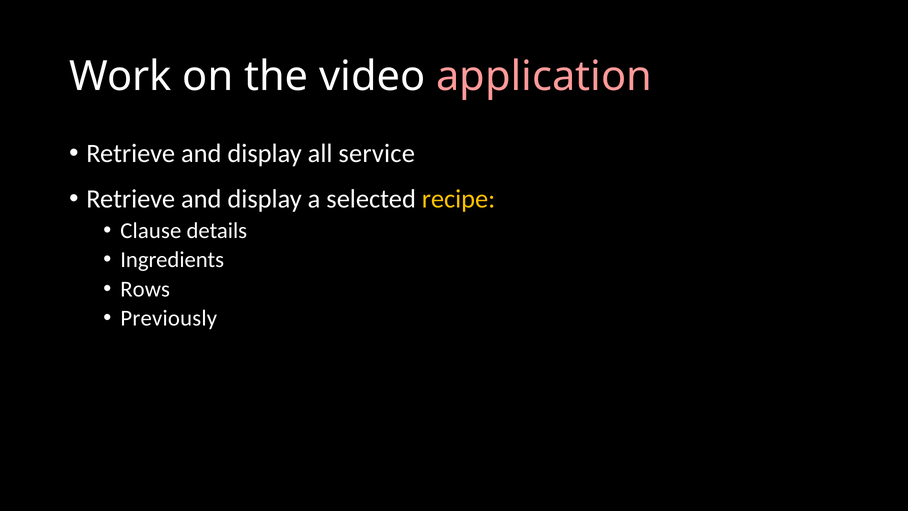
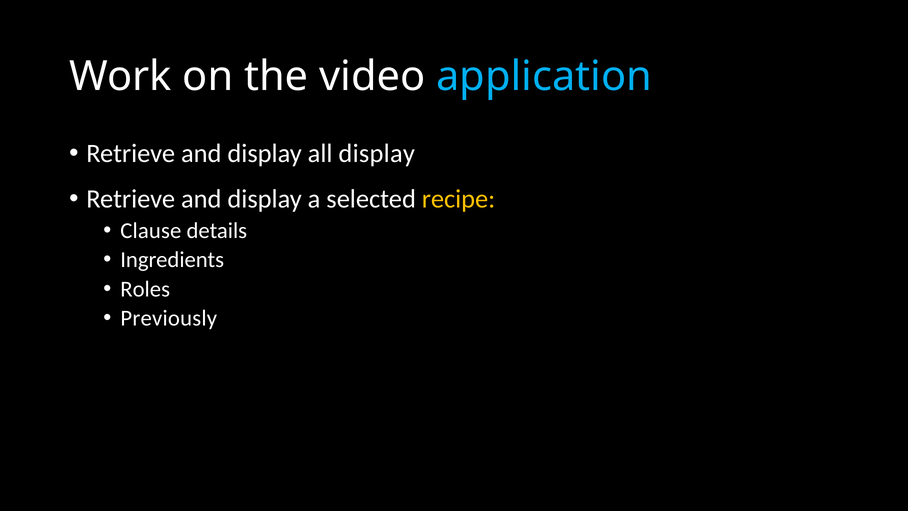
application colour: pink -> light blue
all service: service -> display
Rows: Rows -> Roles
